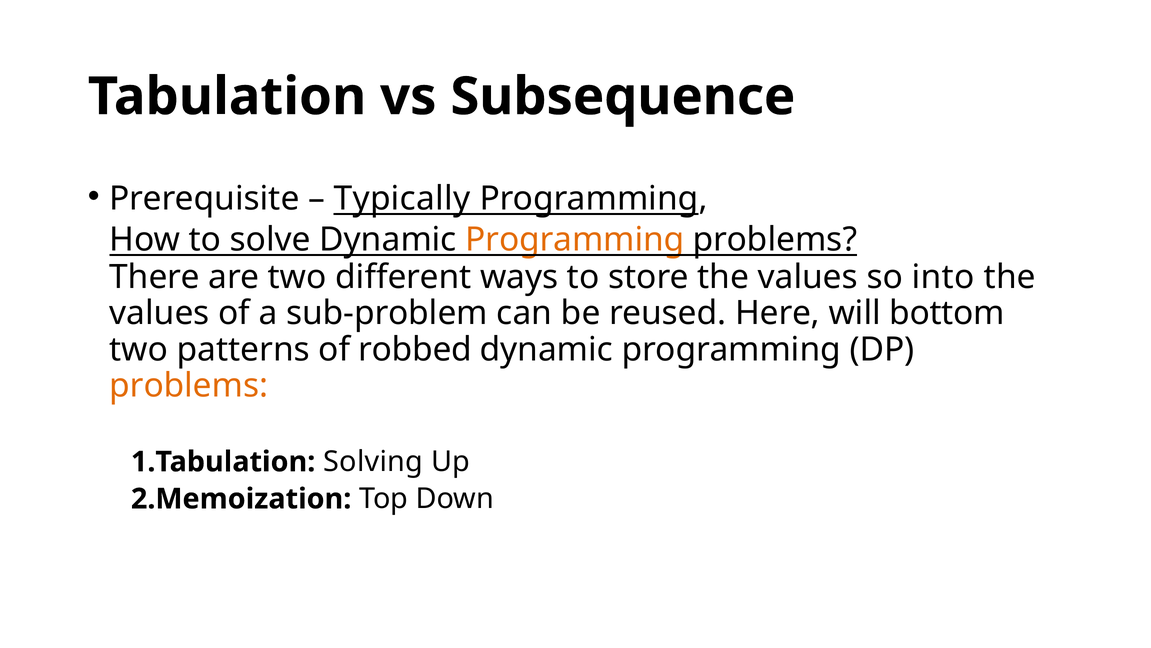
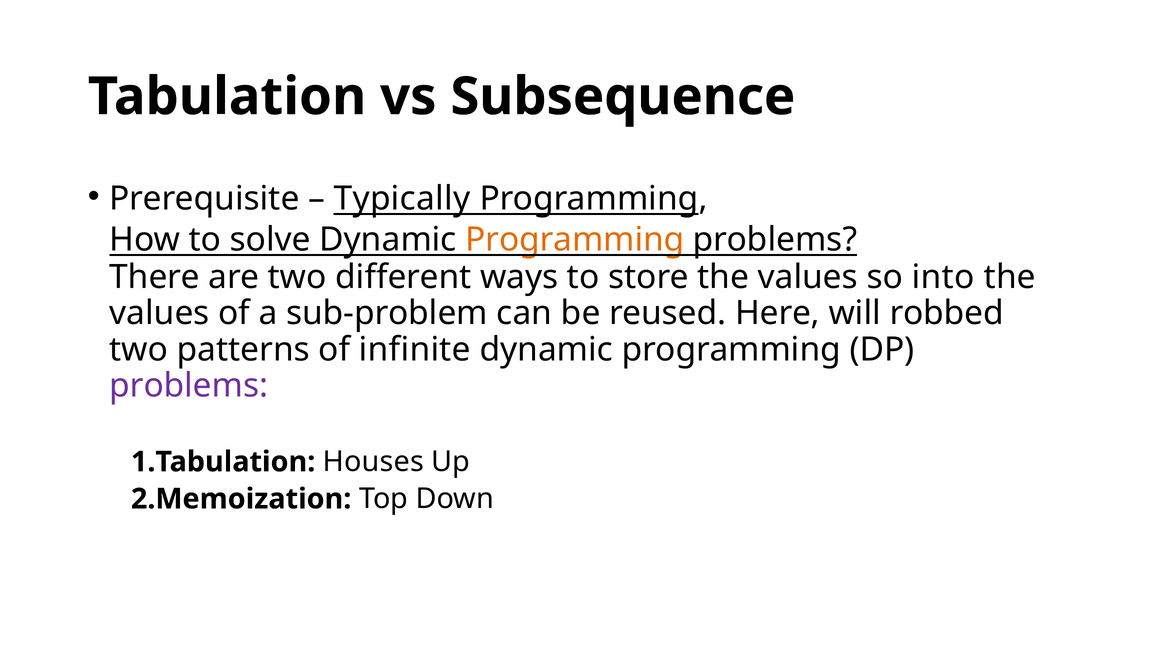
bottom: bottom -> robbed
robbed: robbed -> infinite
problems at (189, 386) colour: orange -> purple
Solving: Solving -> Houses
